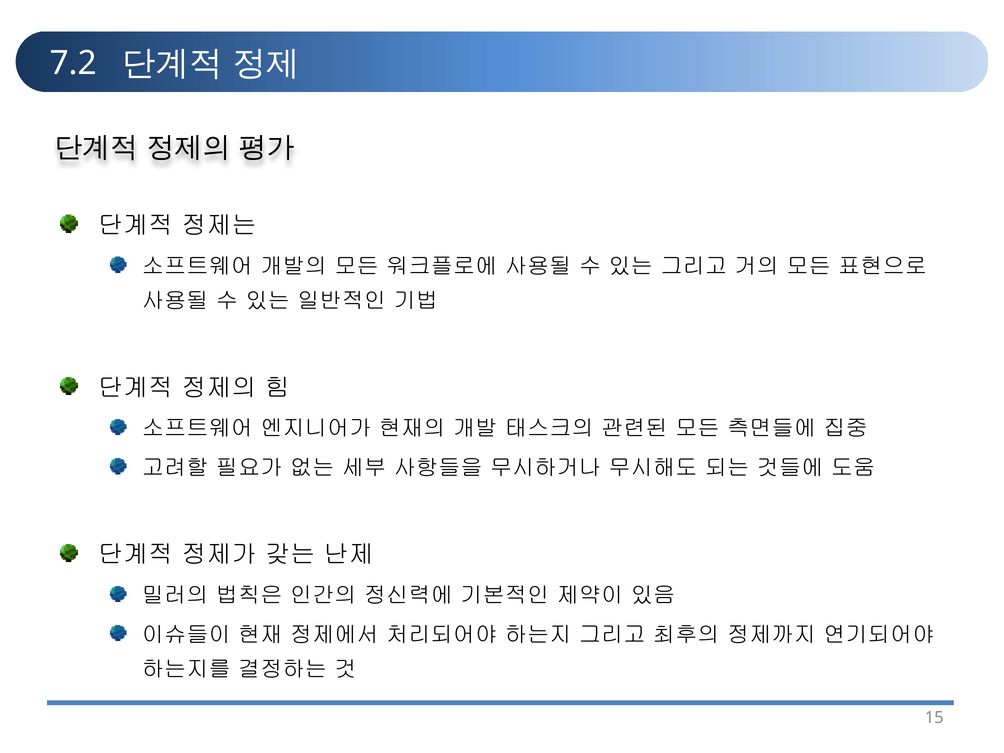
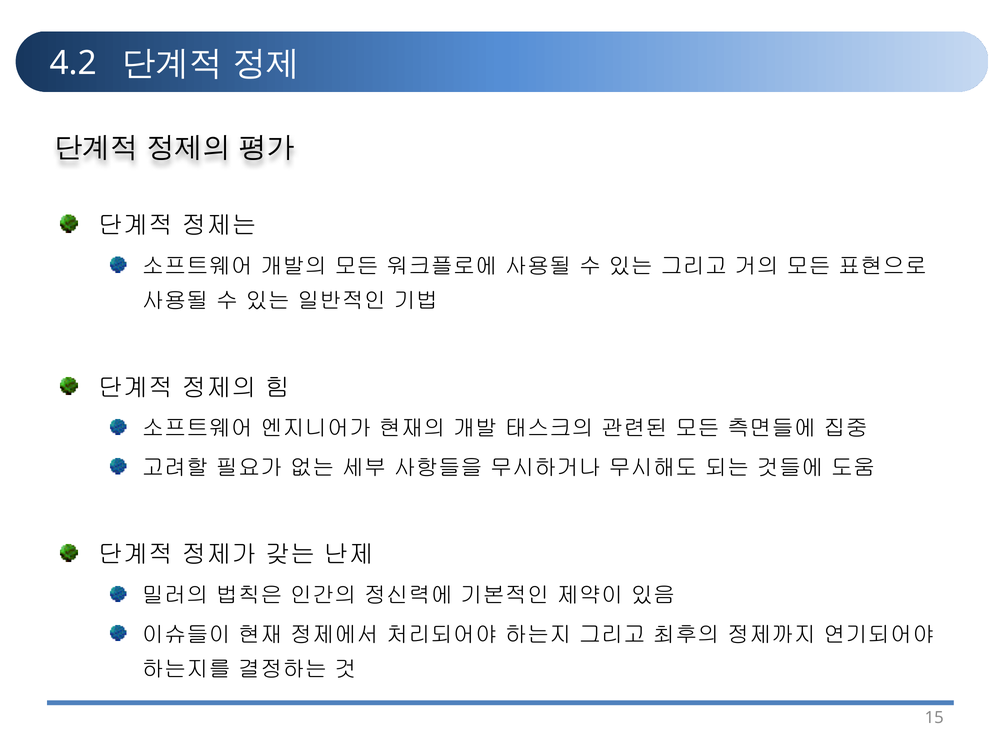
7.2: 7.2 -> 4.2
